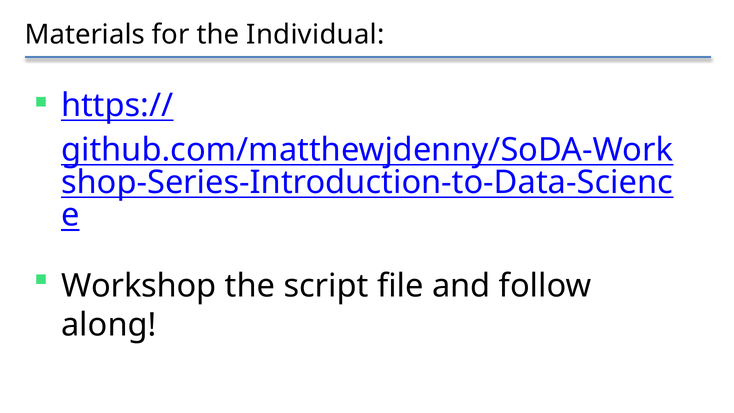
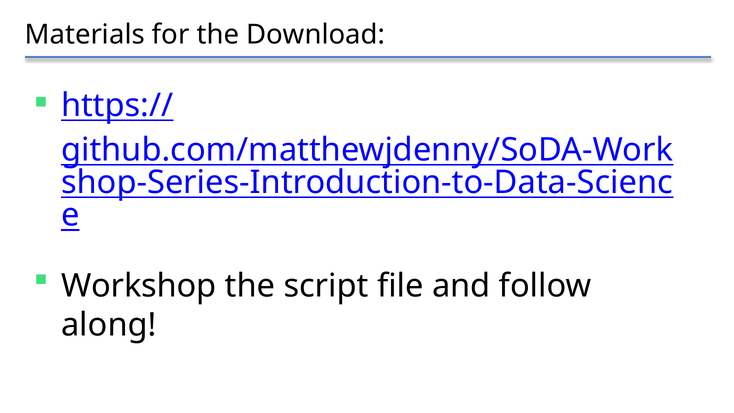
Individual: Individual -> Download
